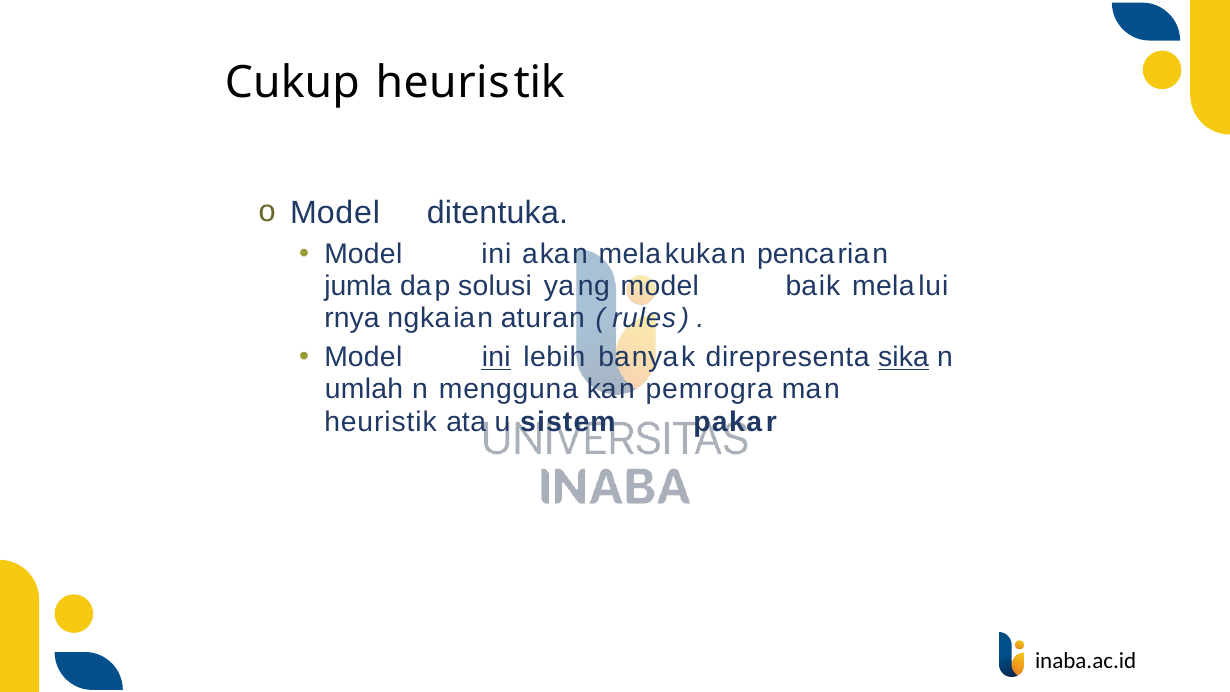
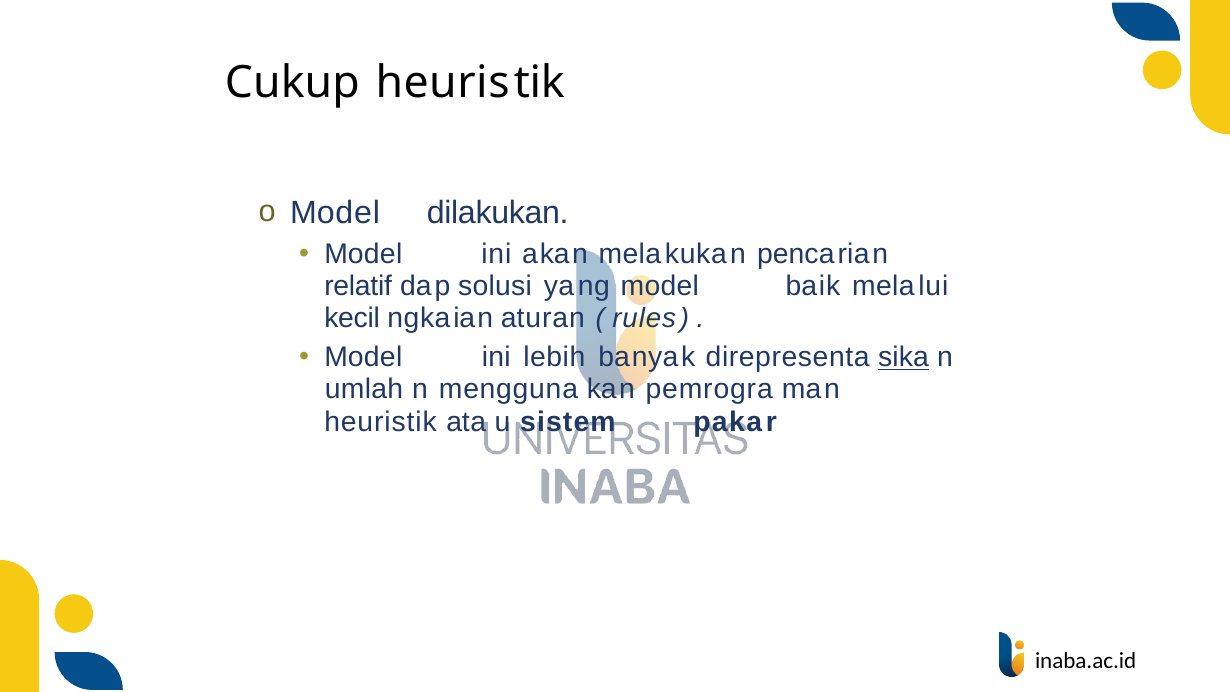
ditentuka: ditentuka -> dilakukan
jumla: jumla -> relatif
rnya: rnya -> kecil
ini at (496, 357) underline: present -> none
